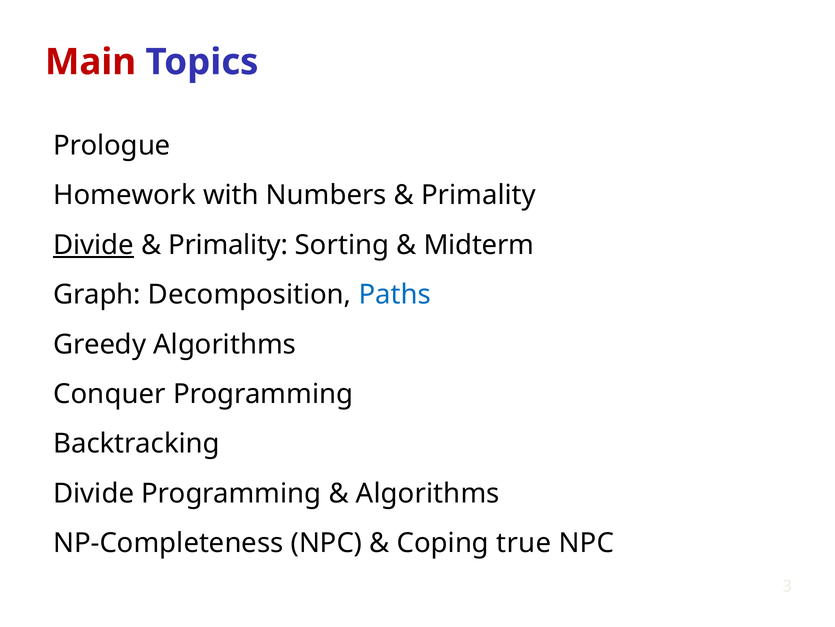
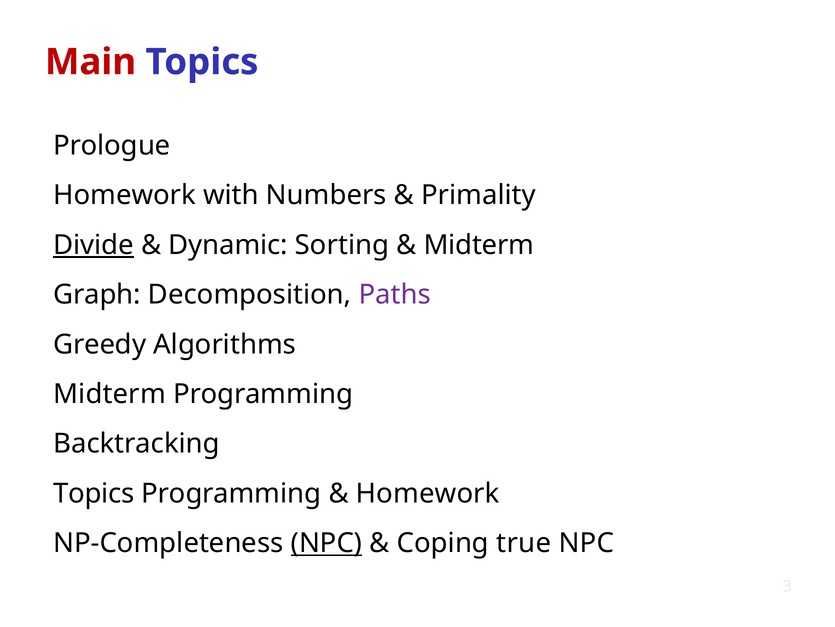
Primality at (228, 245): Primality -> Dynamic
Paths colour: blue -> purple
Conquer at (110, 394): Conquer -> Midterm
Divide at (94, 493): Divide -> Topics
Algorithms at (428, 493): Algorithms -> Homework
NPC at (327, 543) underline: none -> present
